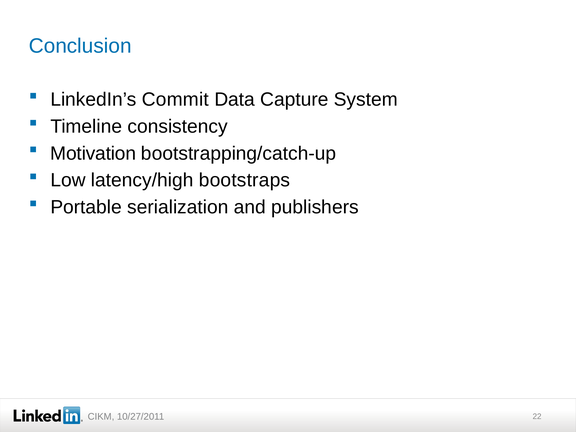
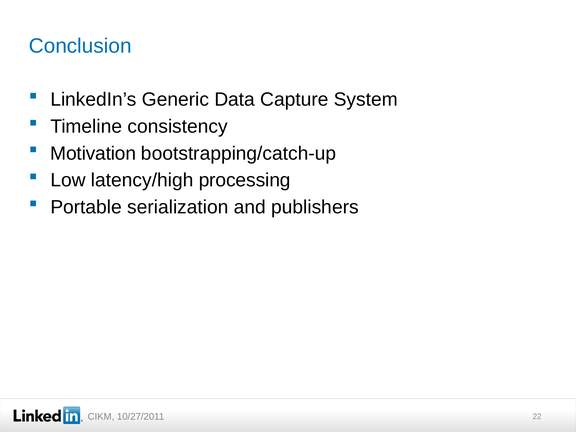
Commit: Commit -> Generic
bootstraps: bootstraps -> processing
